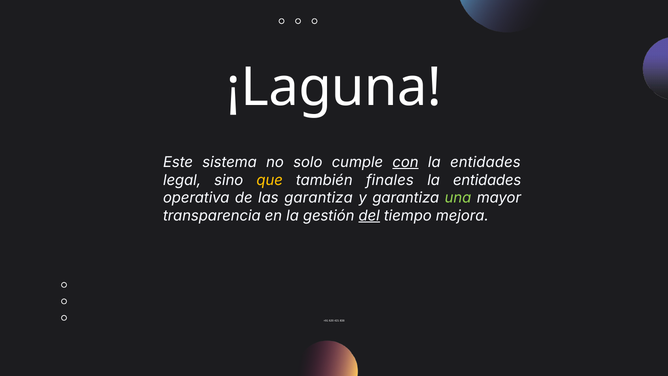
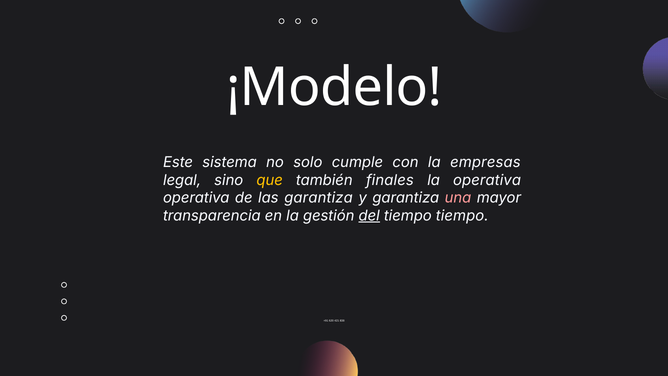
¡Laguna: ¡Laguna -> ¡Modelo
con underline: present -> none
entidades at (485, 162): entidades -> empresas
entidades at (487, 180): entidades -> operativa
una colour: light green -> pink
tiempo mejora: mejora -> tiempo
